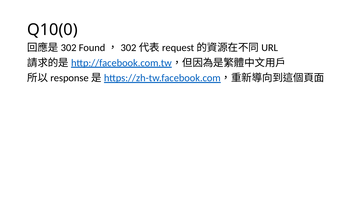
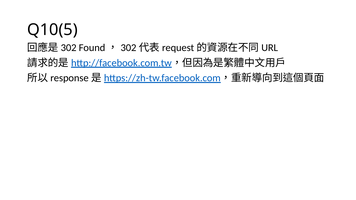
Q10(0: Q10(0 -> Q10(5
